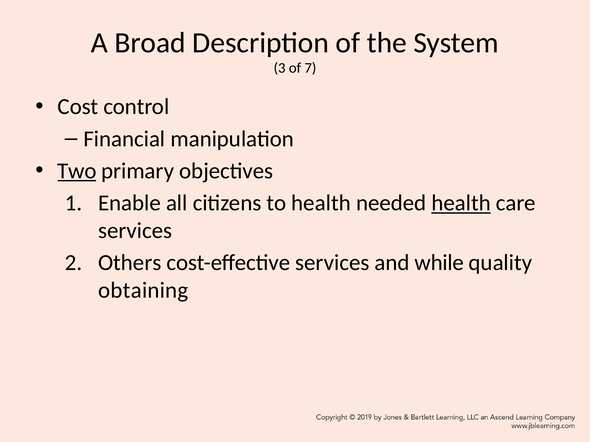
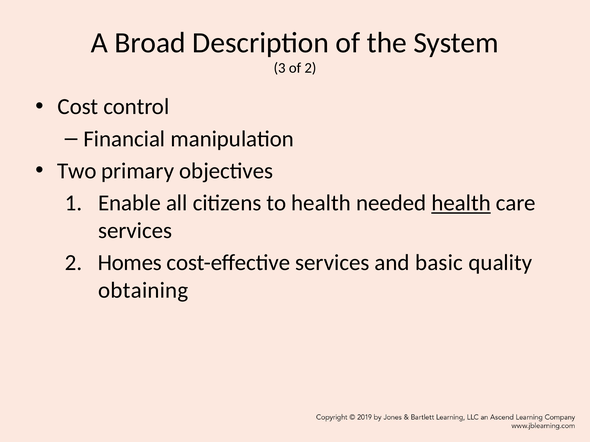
of 7: 7 -> 2
Two underline: present -> none
Others: Others -> Homes
while: while -> basic
